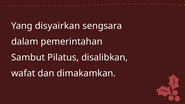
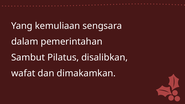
disyairkan: disyairkan -> kemuliaan
